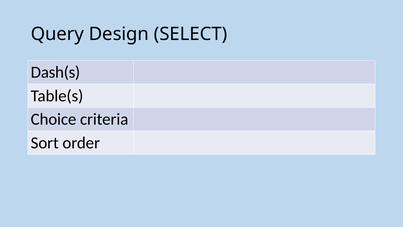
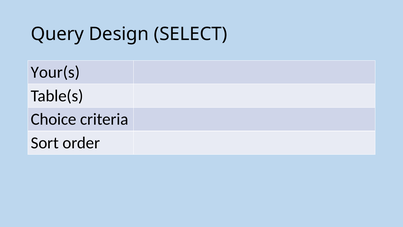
Dash(s: Dash(s -> Your(s
